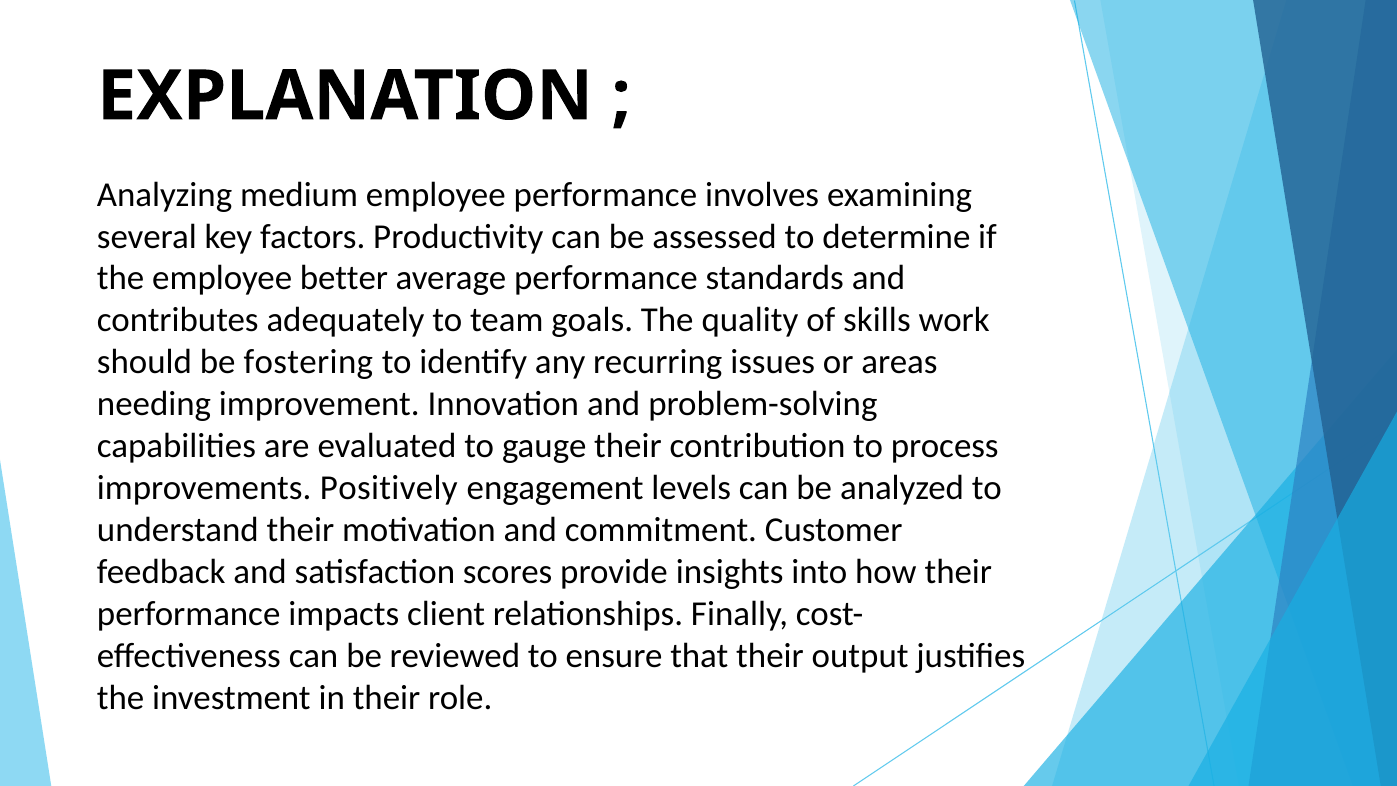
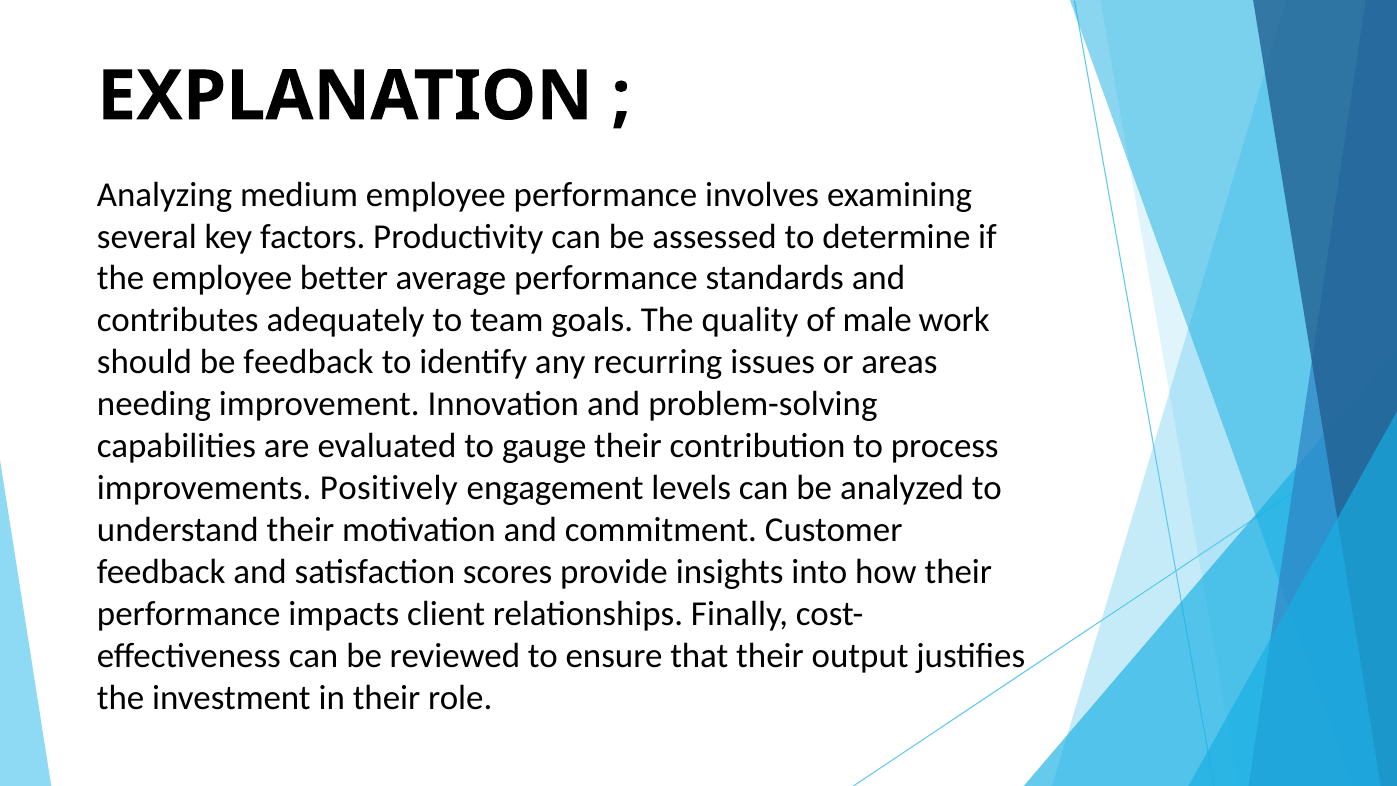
skills: skills -> male
be fostering: fostering -> feedback
